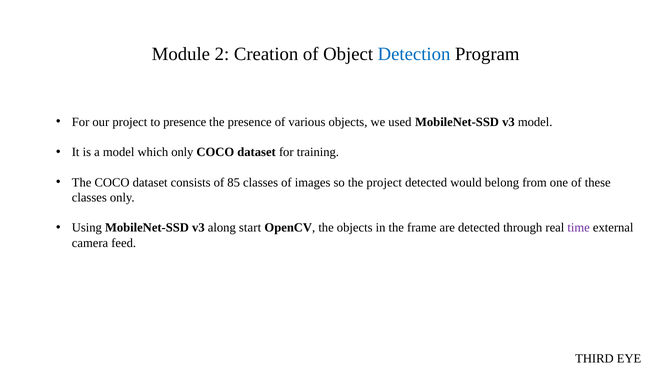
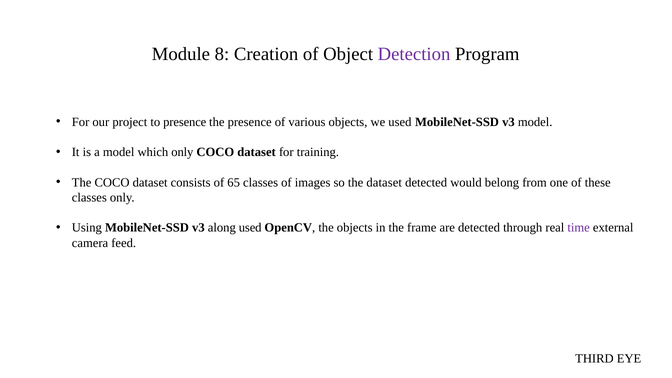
2: 2 -> 8
Detection colour: blue -> purple
85: 85 -> 65
the project: project -> dataset
along start: start -> used
